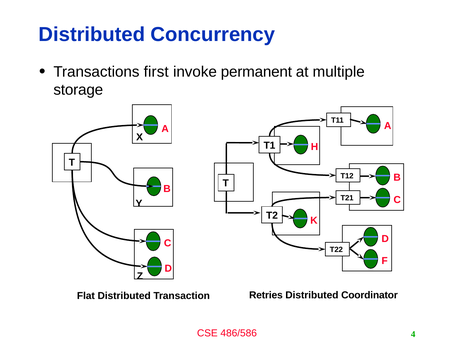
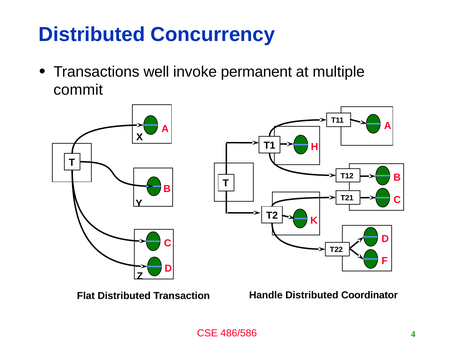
first: first -> well
storage: storage -> commit
Retries: Retries -> Handle
